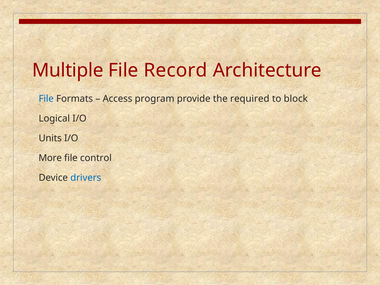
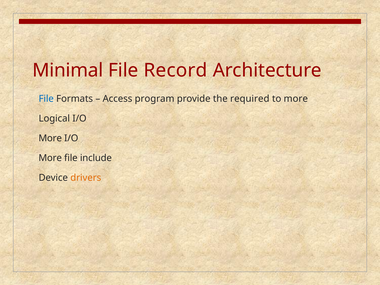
Multiple: Multiple -> Minimal
to block: block -> more
Units at (50, 138): Units -> More
control: control -> include
drivers colour: blue -> orange
